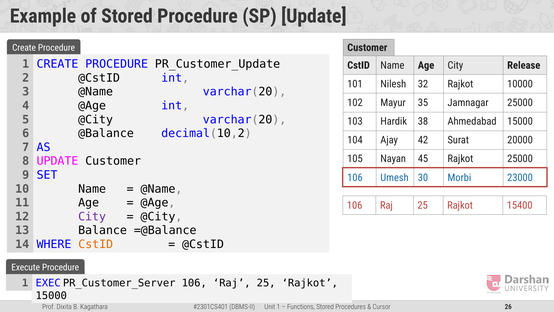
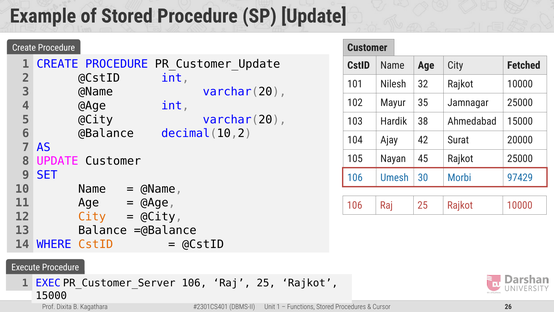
Release: Release -> Fetched
23000: 23000 -> 97429
25 Rajkot 15400: 15400 -> 10000
City at (92, 216) colour: purple -> orange
